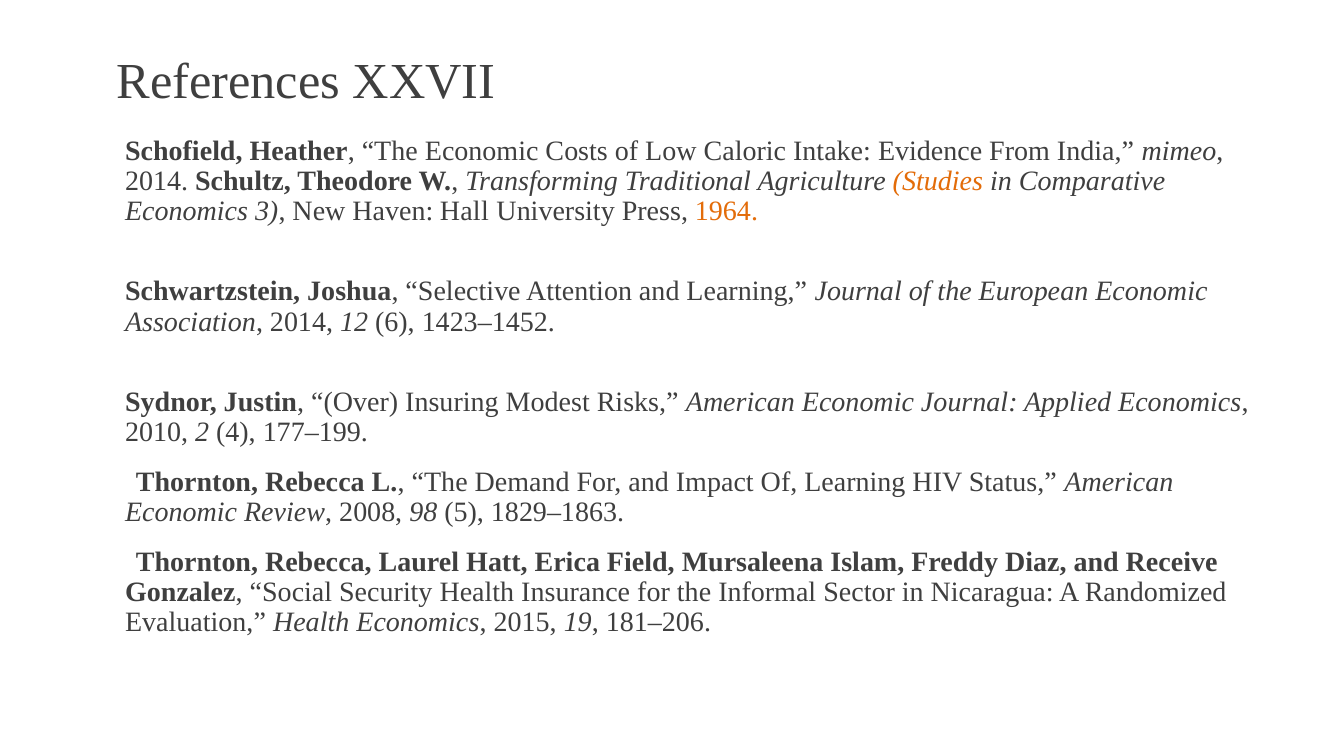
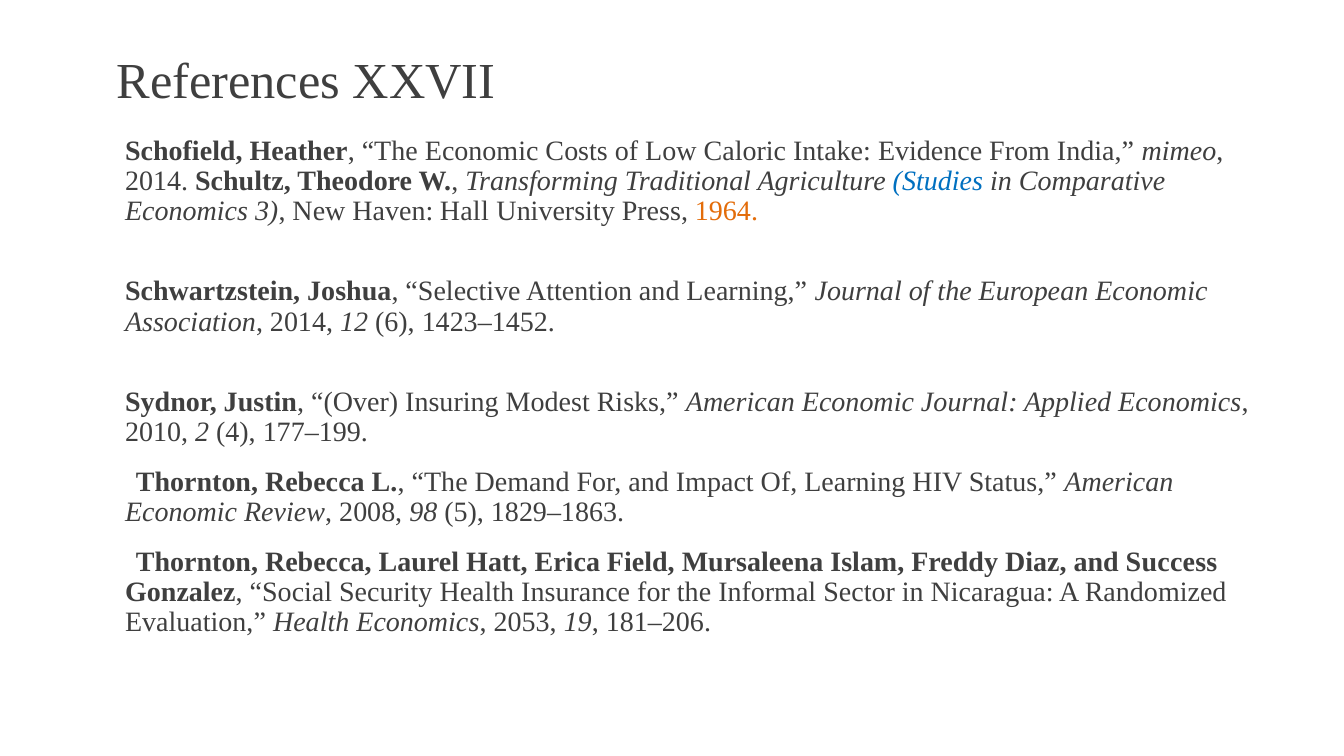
Studies colour: orange -> blue
Receive: Receive -> Success
2015: 2015 -> 2053
